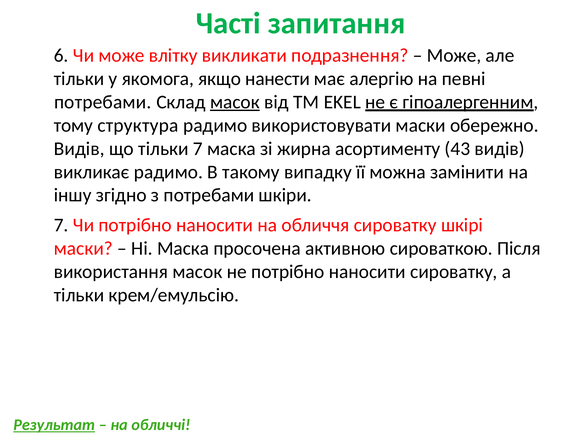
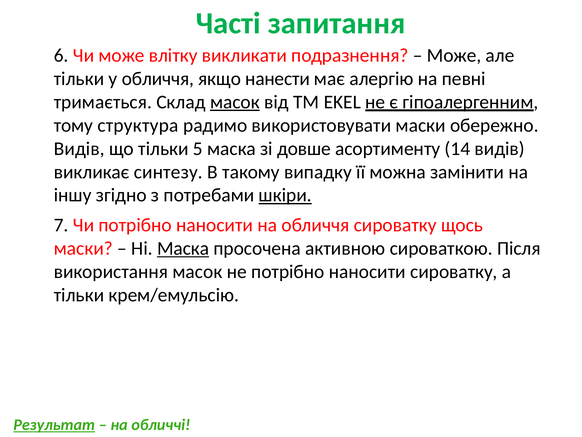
у якомога: якомога -> обличчя
потребами at (103, 102): потребами -> тримається
тільки 7: 7 -> 5
жирна: жирна -> довше
43: 43 -> 14
викликає радимо: радимо -> синтезу
шкіри underline: none -> present
шкірі: шкірі -> щось
Маска at (183, 248) underline: none -> present
